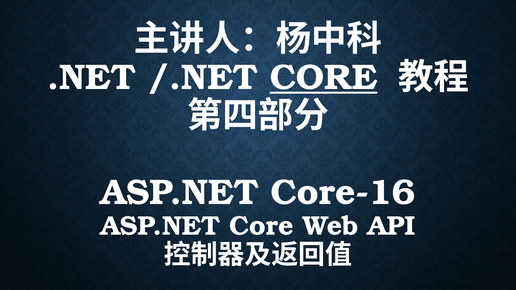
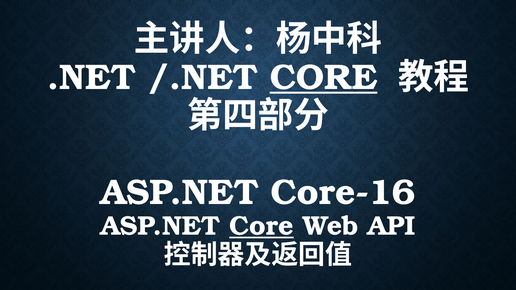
Core at (262, 226) underline: none -> present
